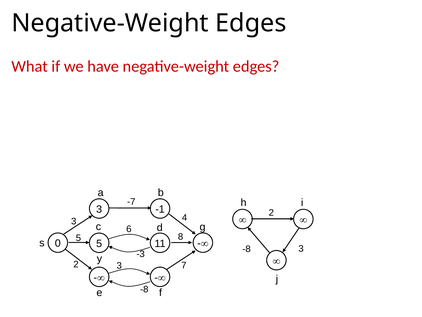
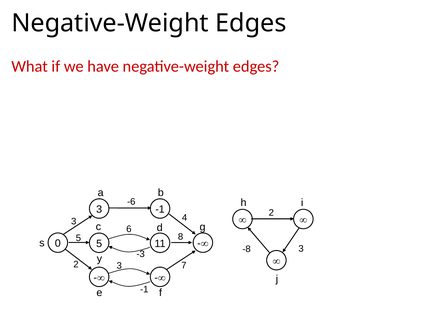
-7: -7 -> -6
-8 at (144, 289): -8 -> -1
